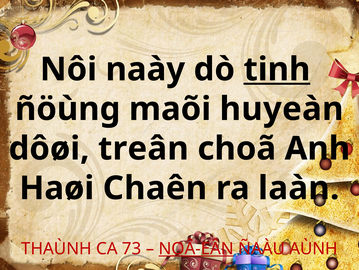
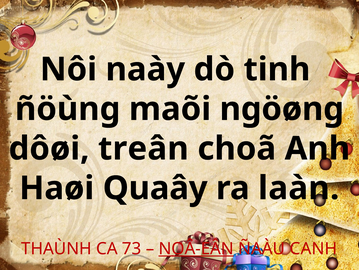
tinh underline: present -> none
huyeàn: huyeàn -> ngöøng
Chaên: Chaên -> Quaây
AÙNH: AÙNH -> CANH
